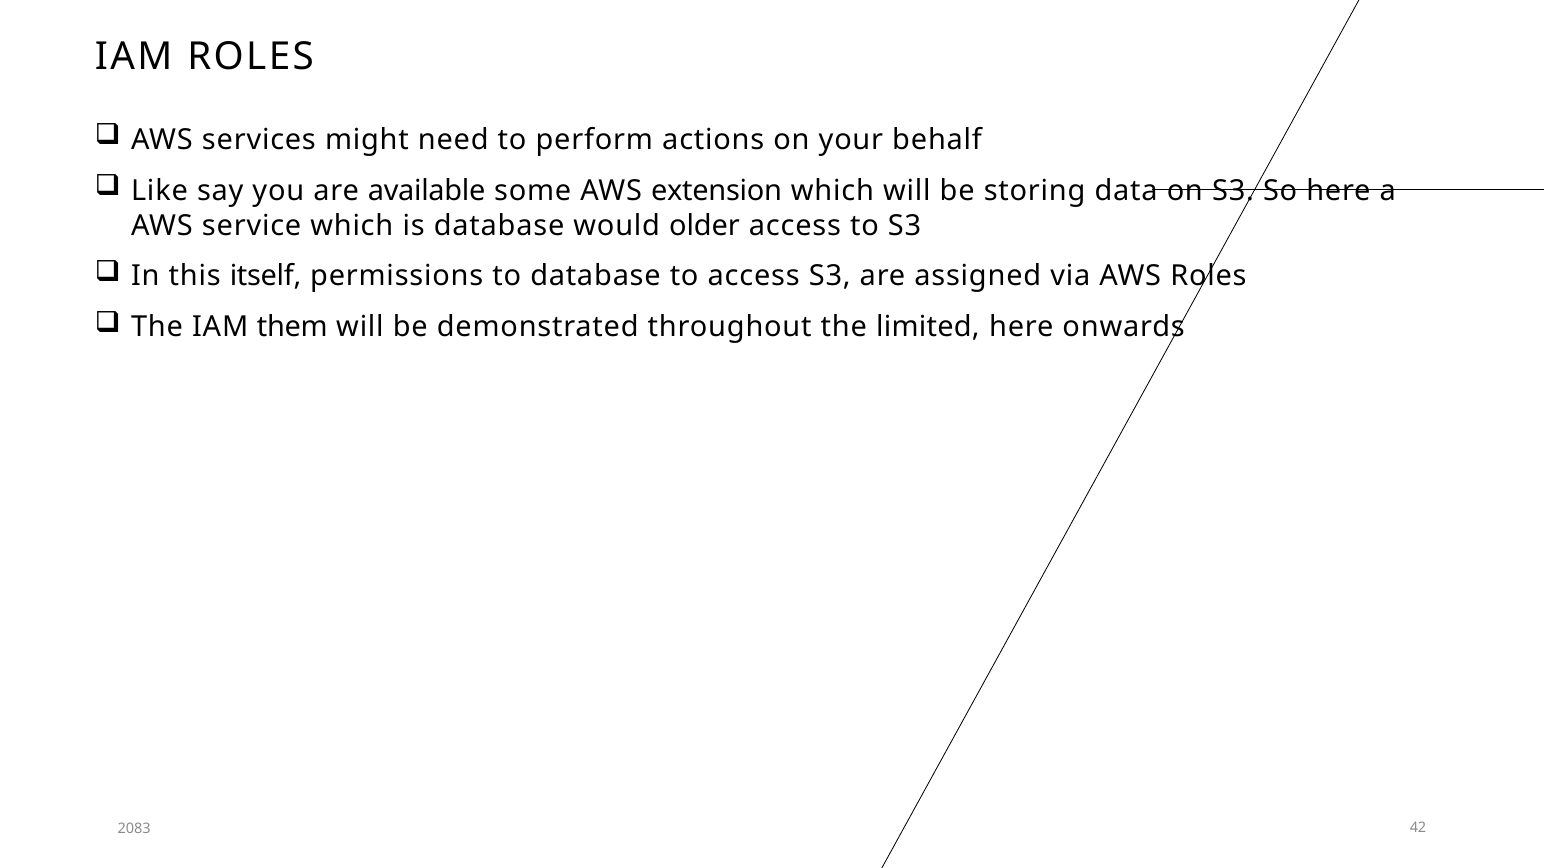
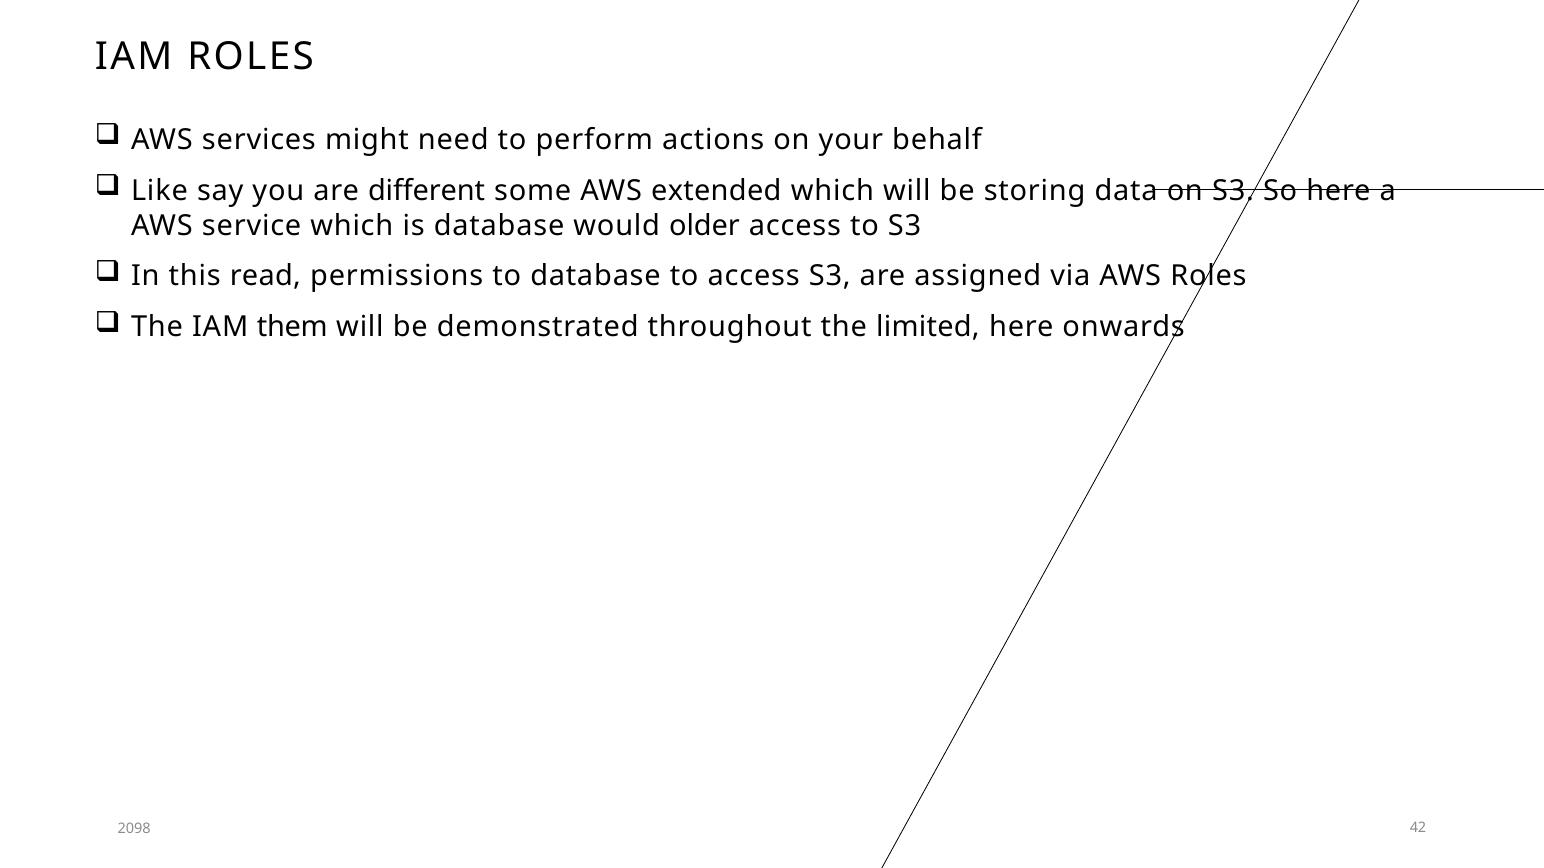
available: available -> different
extension: extension -> extended
itself: itself -> read
2083: 2083 -> 2098
